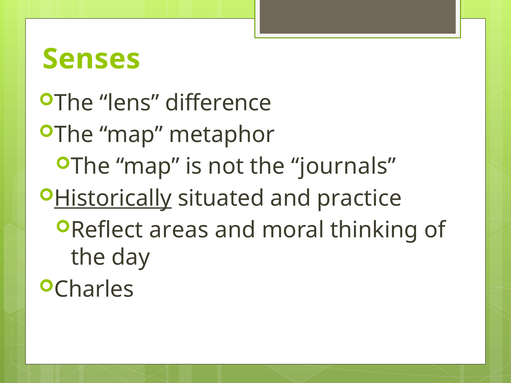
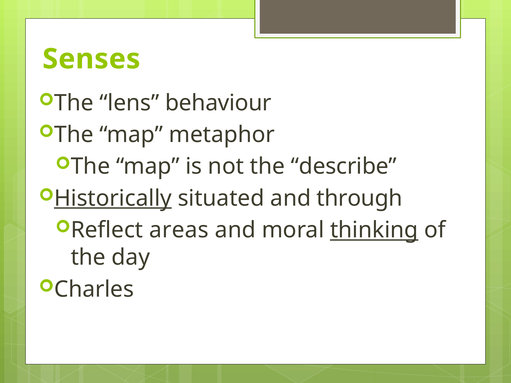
difference: difference -> behaviour
journals: journals -> describe
practice: practice -> through
thinking underline: none -> present
